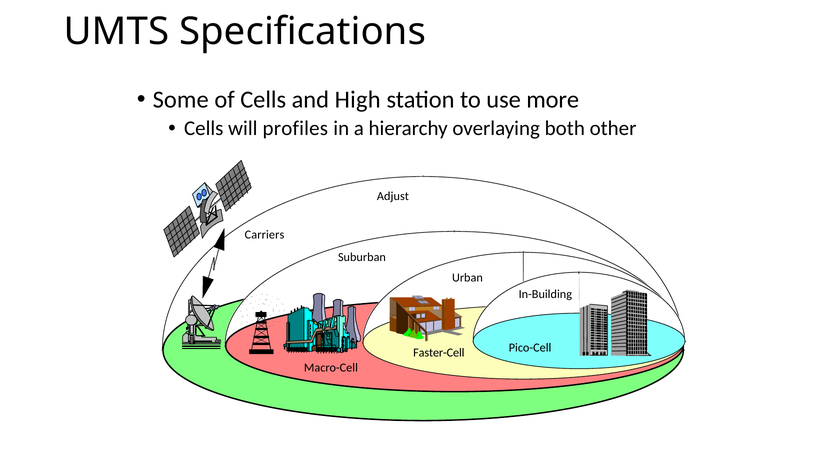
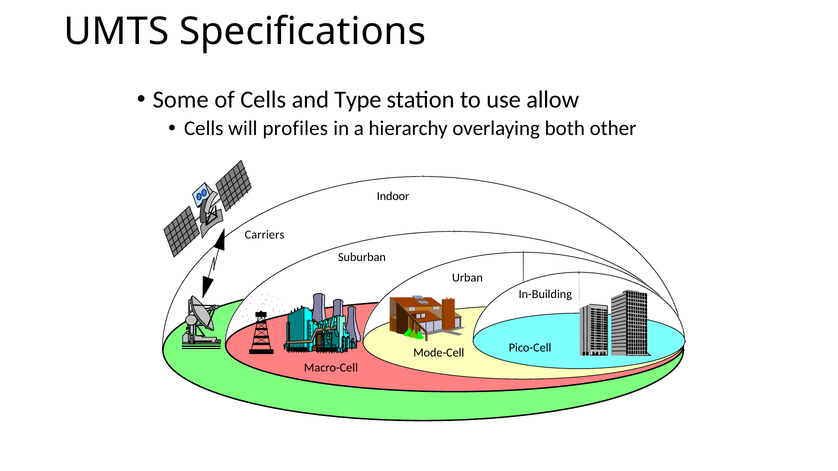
High: High -> Type
more: more -> allow
Adjust: Adjust -> Indoor
Faster-Cell: Faster-Cell -> Mode-Cell
